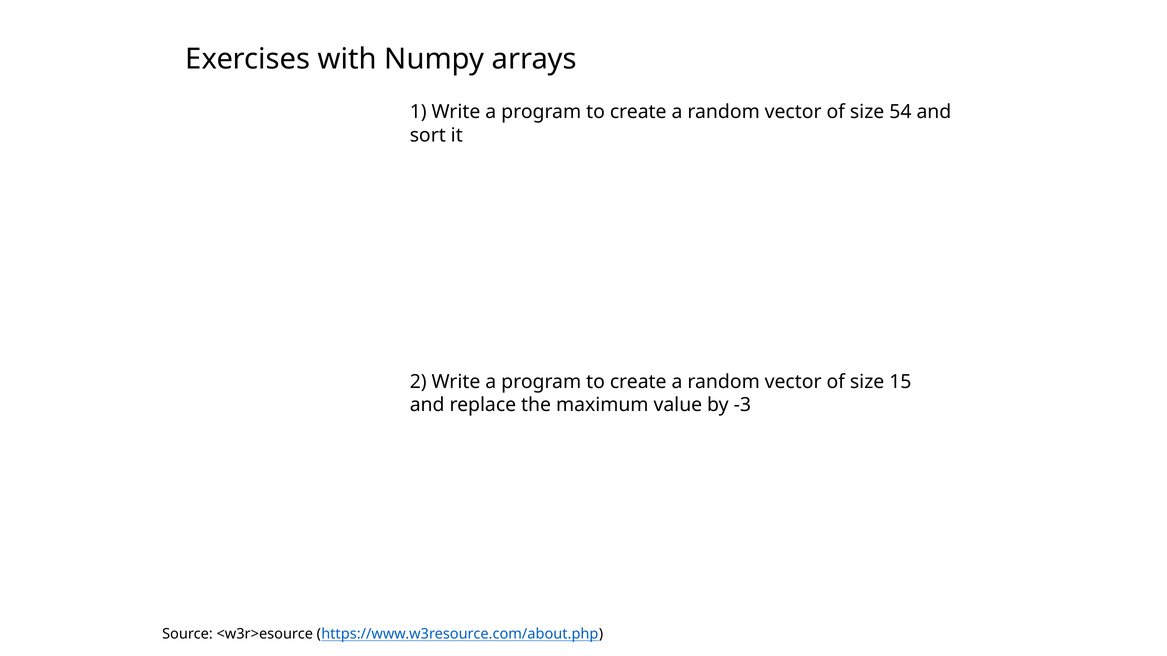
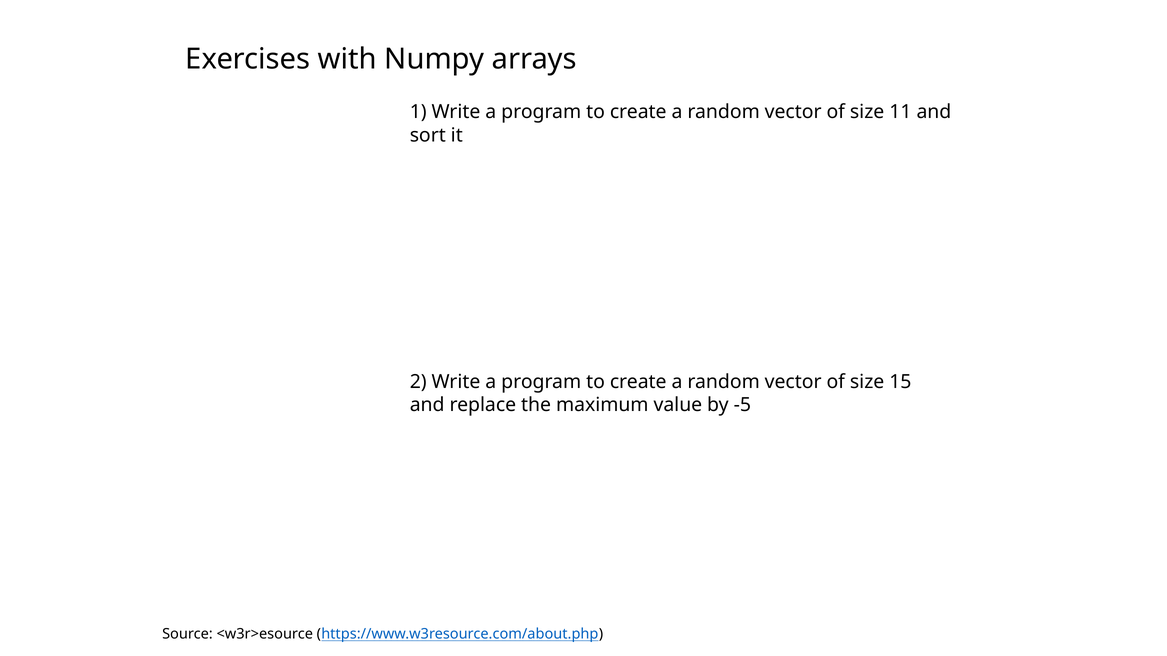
54: 54 -> 11
-3: -3 -> -5
